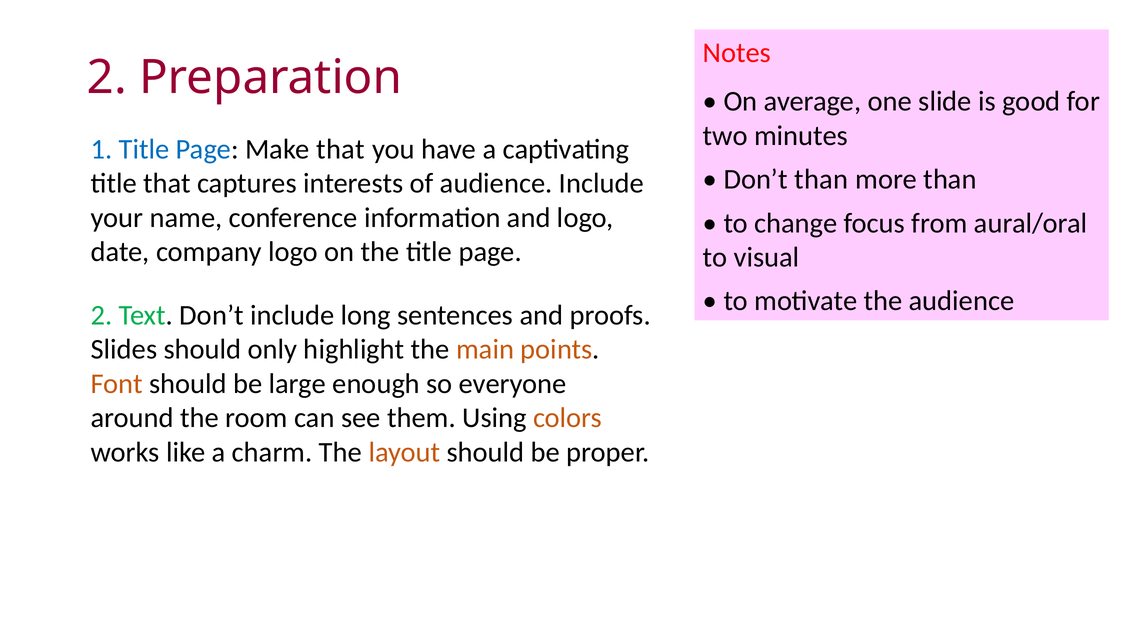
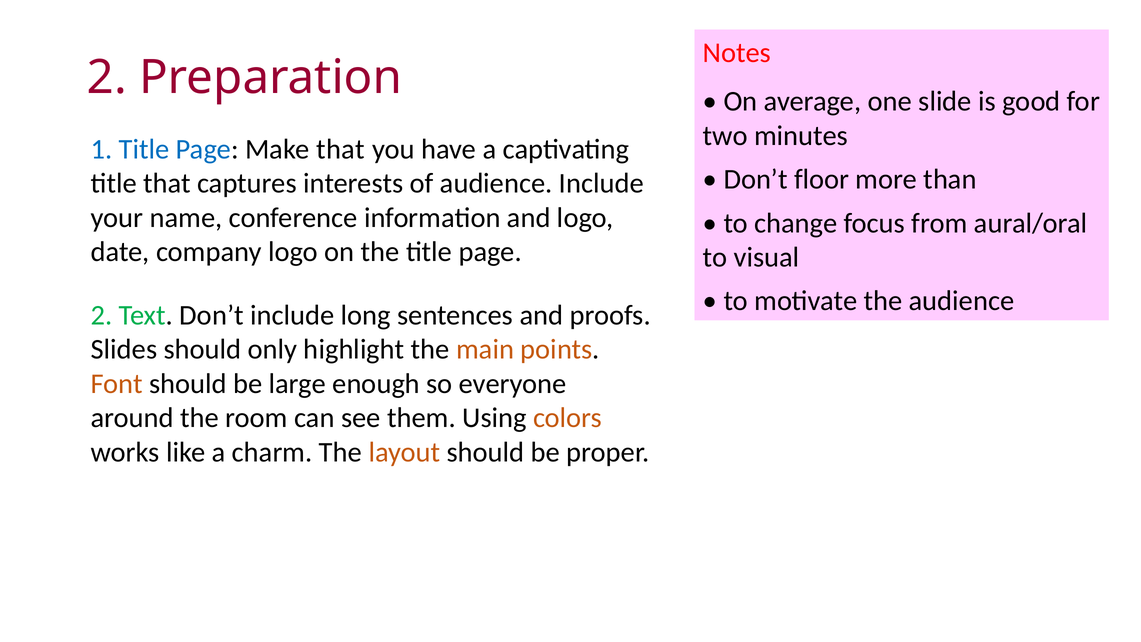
Don’t than: than -> floor
